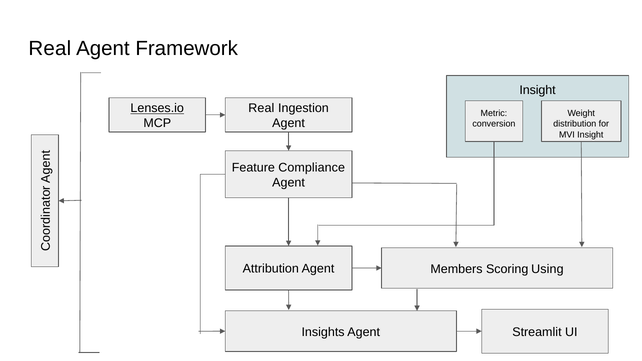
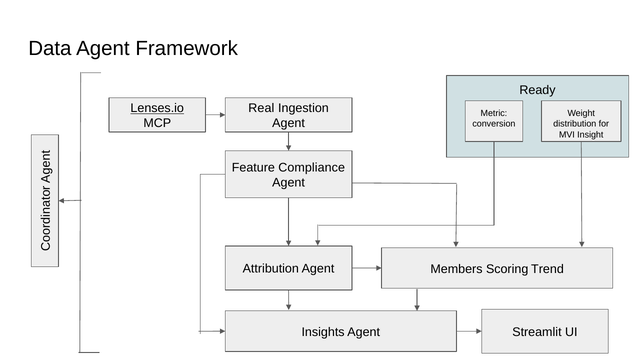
Real at (50, 49): Real -> Data
Insight at (538, 90): Insight -> Ready
Using: Using -> Trend
